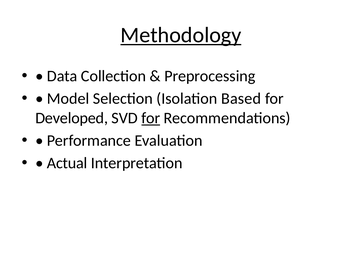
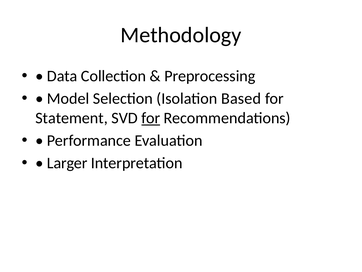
Methodology underline: present -> none
Developed: Developed -> Statement
Actual: Actual -> Larger
